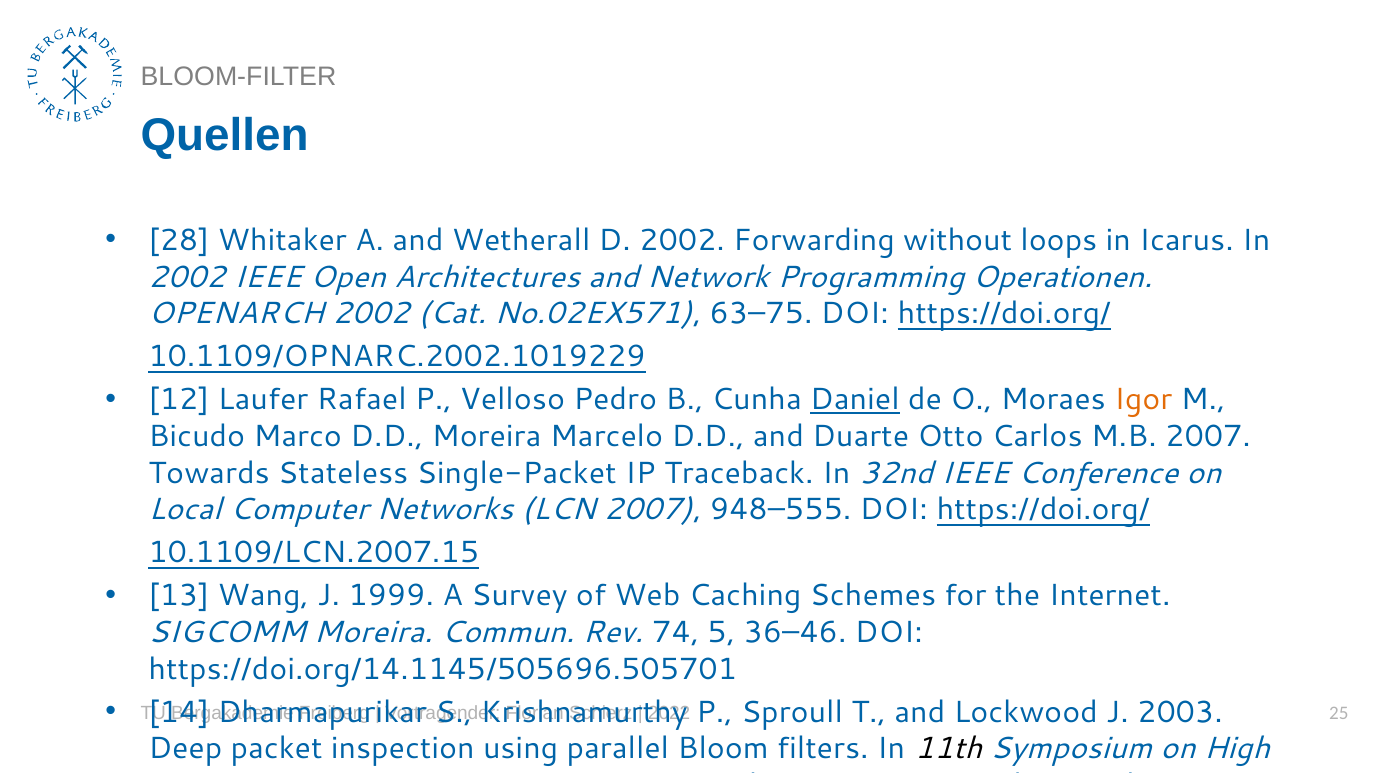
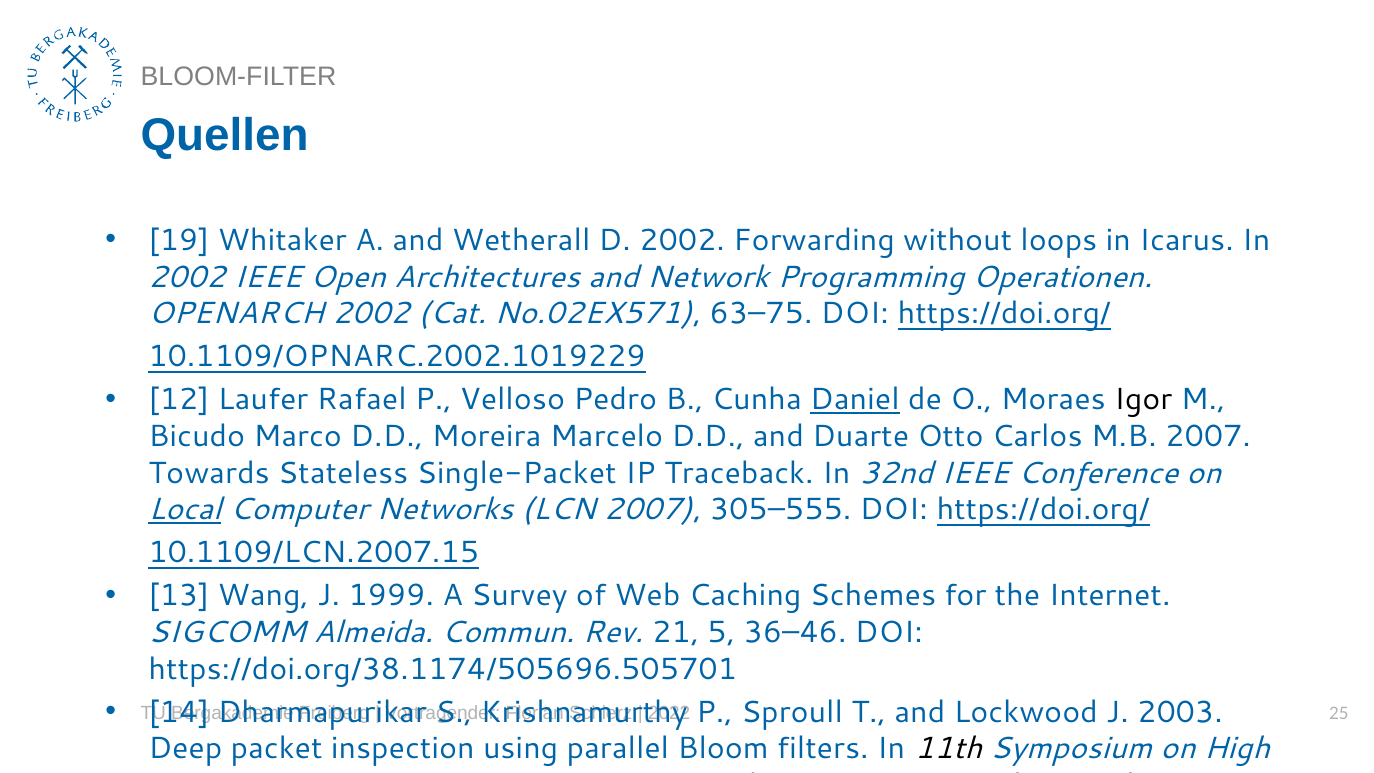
28: 28 -> 19
Igor colour: orange -> black
Local underline: none -> present
948–555: 948–555 -> 305–555
SIGCOMM Moreira: Moreira -> Almeida
74: 74 -> 21
https://doi.org/14.1145/505696.505701: https://doi.org/14.1145/505696.505701 -> https://doi.org/38.1174/505696.505701
